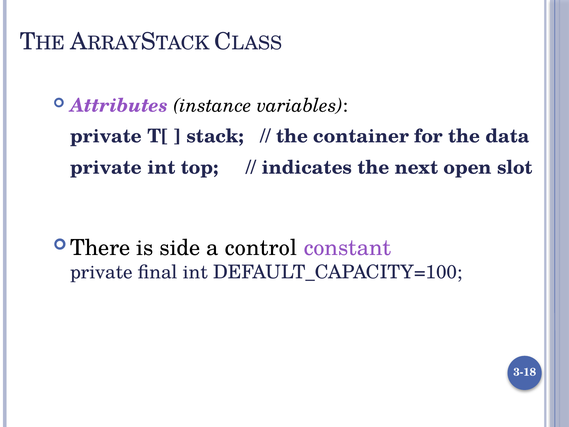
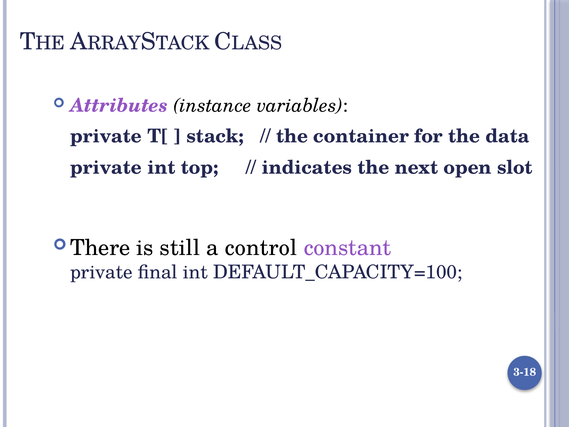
side: side -> still
